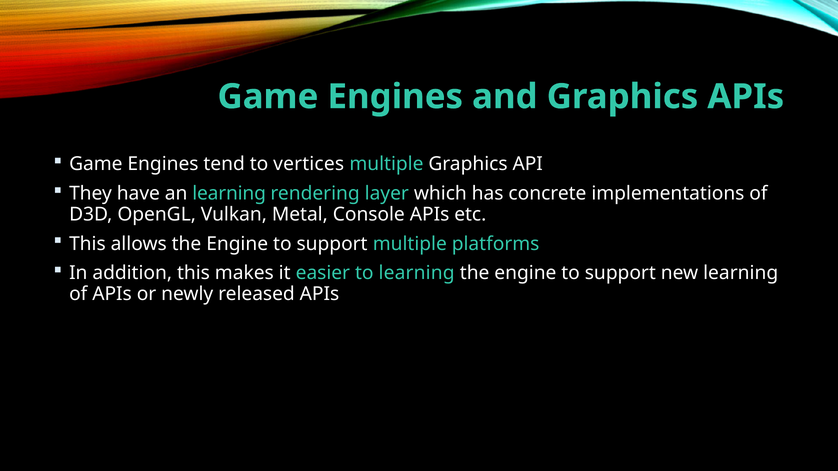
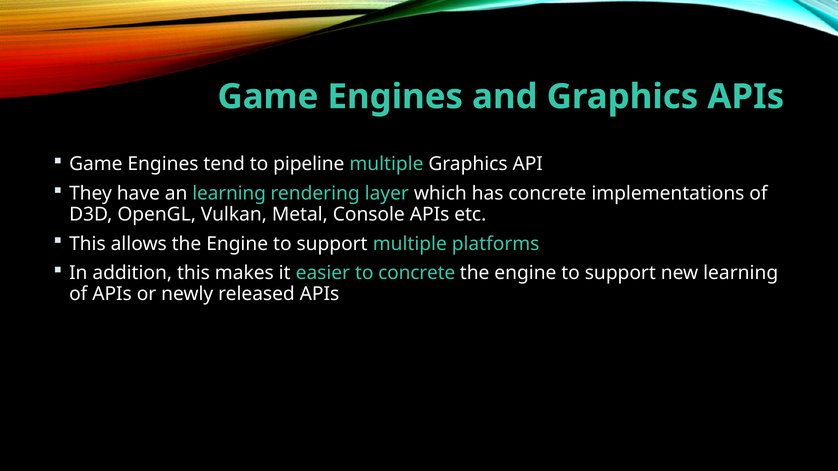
vertices: vertices -> pipeline
to learning: learning -> concrete
